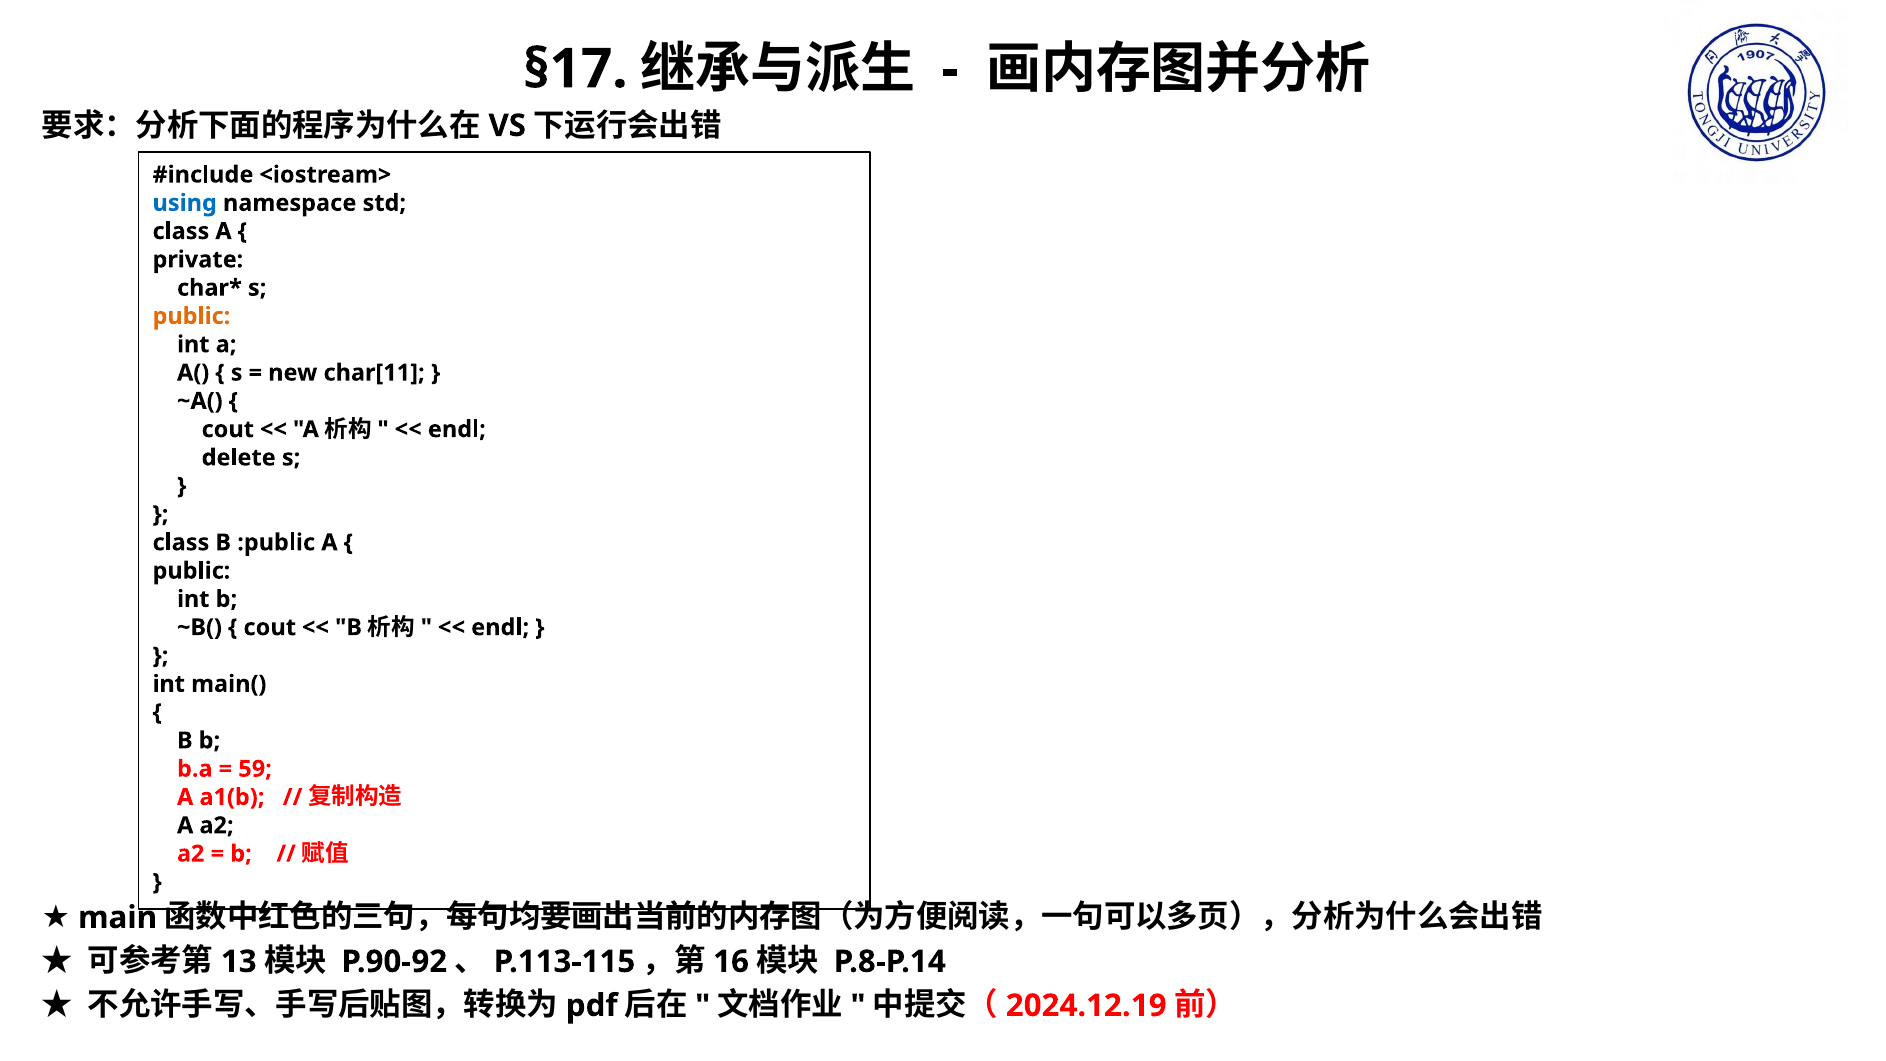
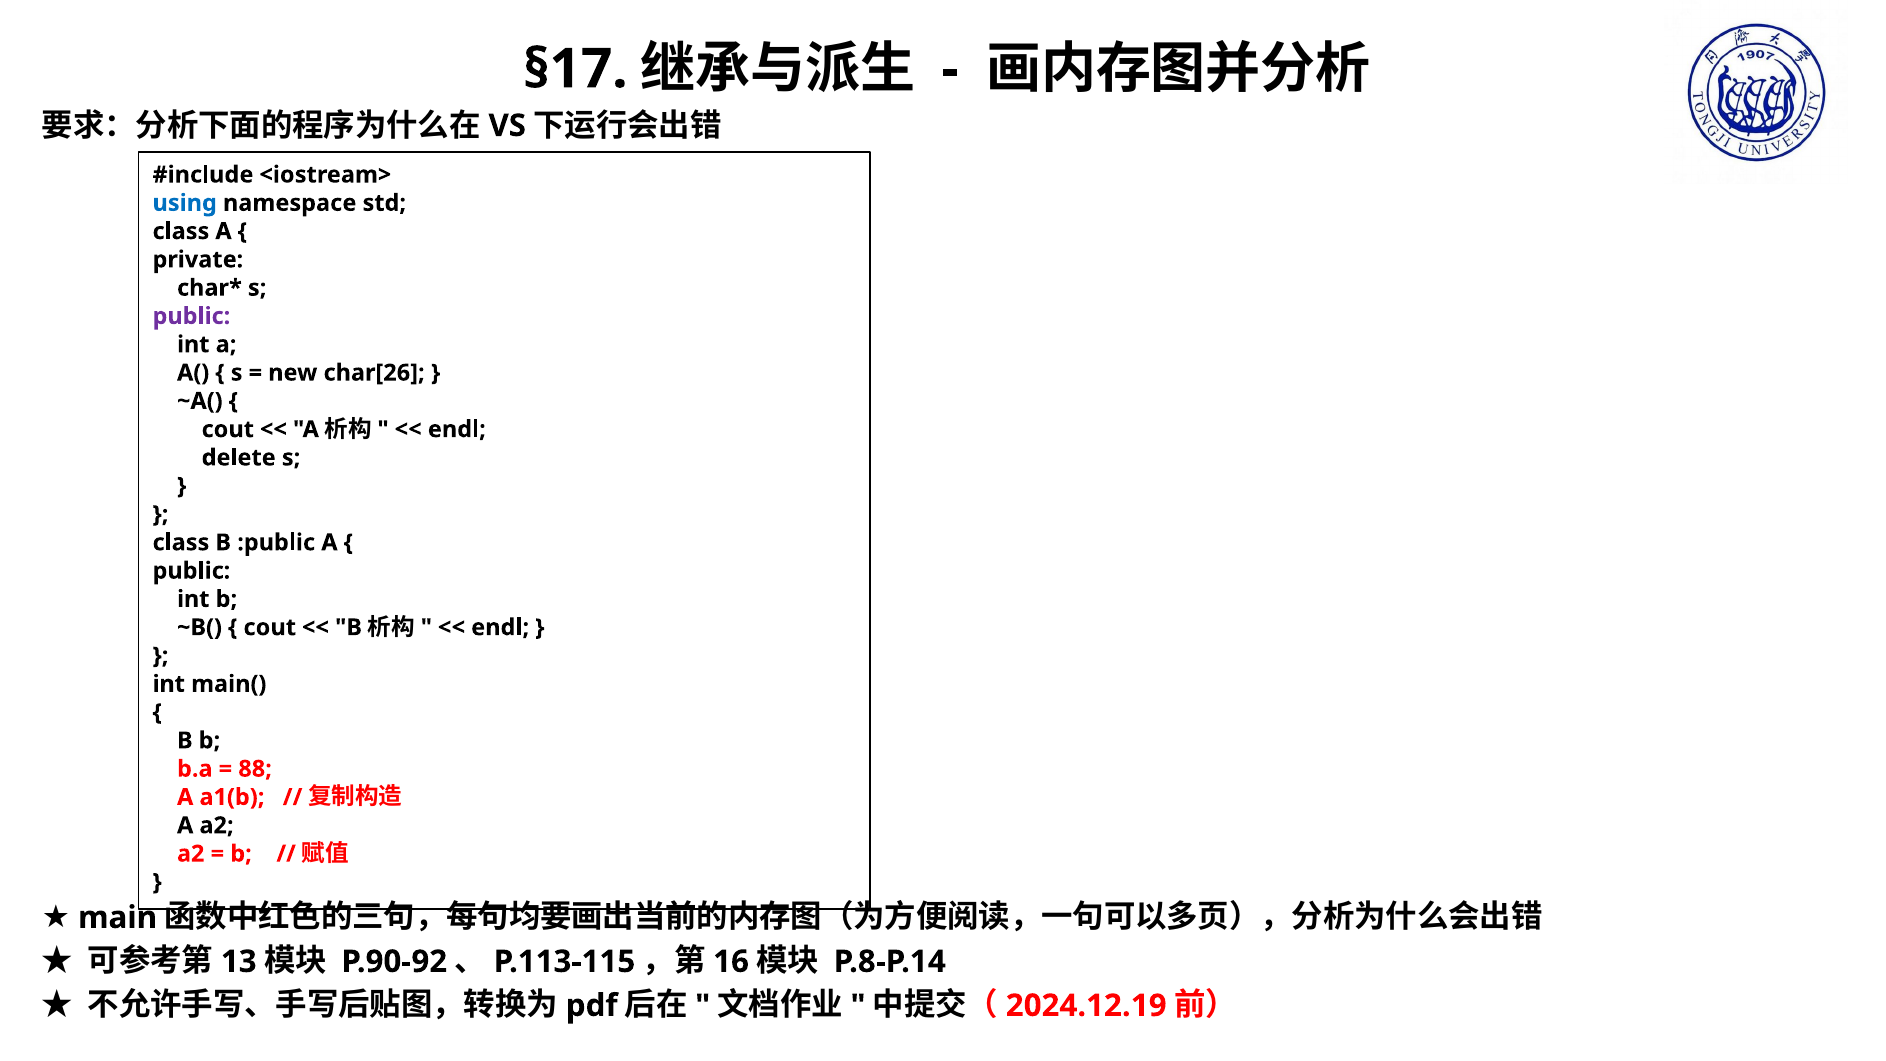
public at (191, 316) colour: orange -> purple
char[11: char[11 -> char[26
59: 59 -> 88
